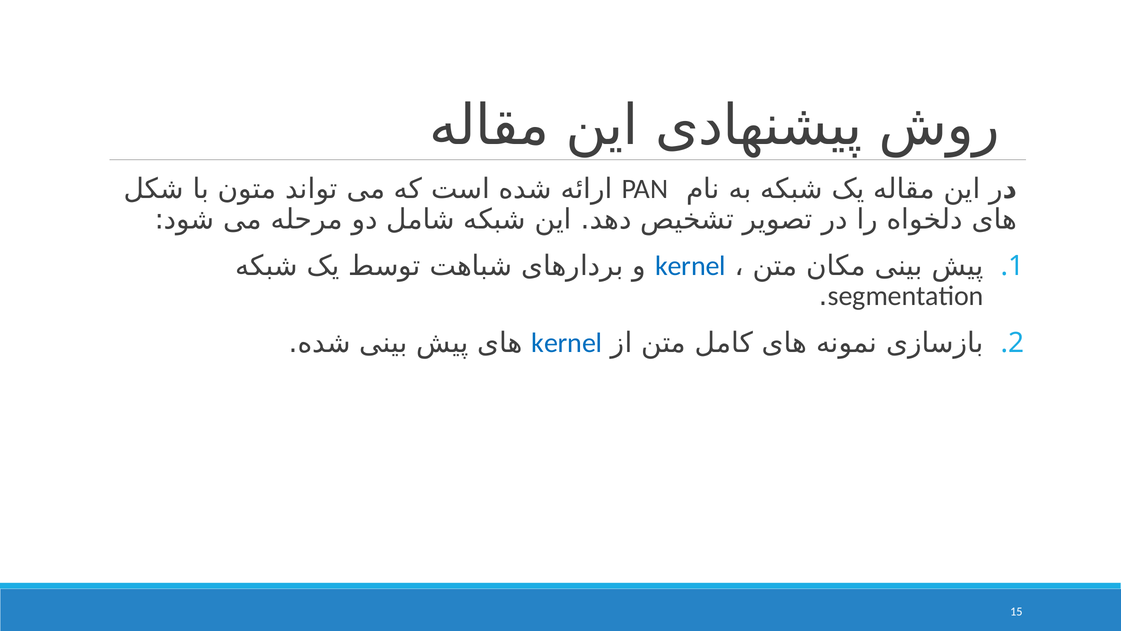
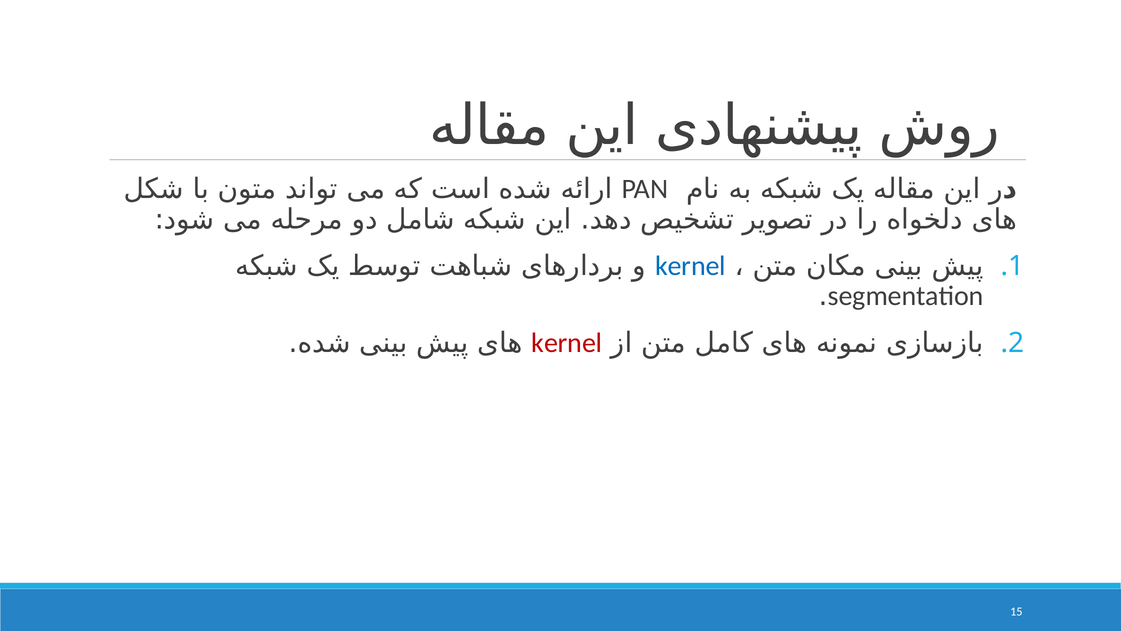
kernel at (567, 343) colour: blue -> red
